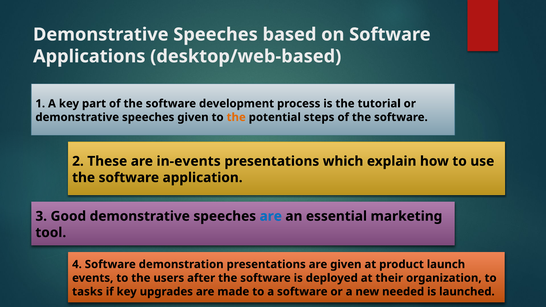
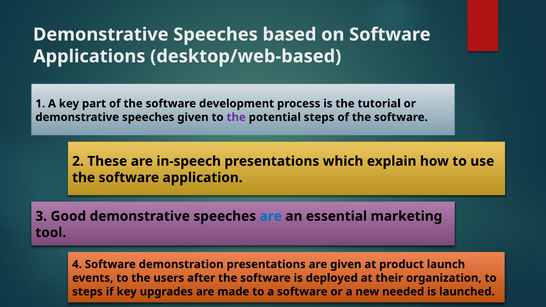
the at (236, 117) colour: orange -> purple
in-events: in-events -> in-speech
tasks at (87, 292): tasks -> steps
